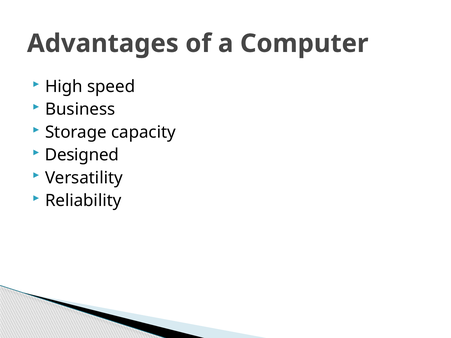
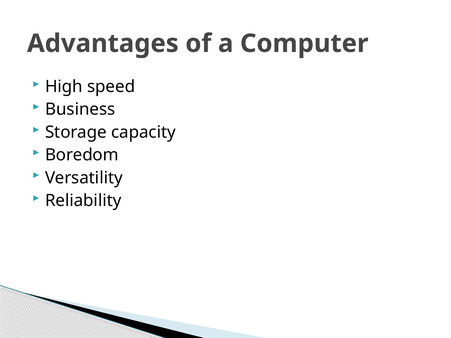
Designed: Designed -> Boredom
